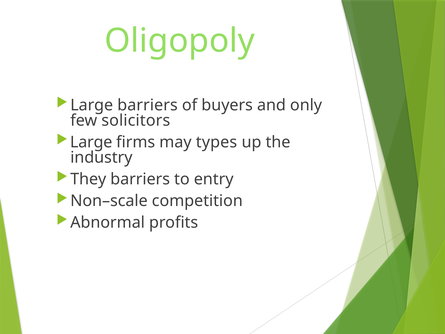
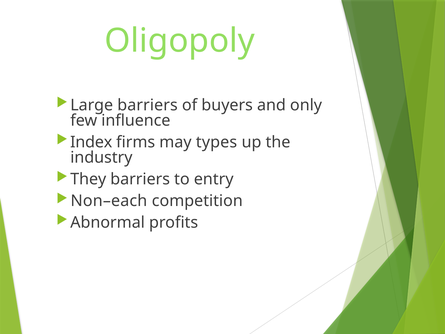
solicitors: solicitors -> influence
Large at (91, 142): Large -> Index
Non–scale: Non–scale -> Non–each
